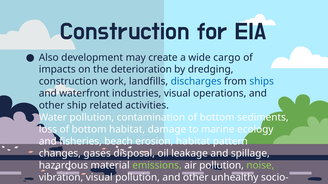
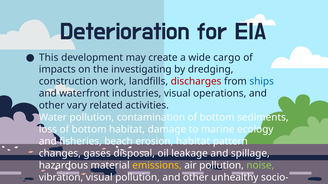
Construction at (125, 32): Construction -> Deterioration
Also: Also -> This
deterioration: deterioration -> investigating
discharges colour: blue -> red
ship: ship -> vary
emissions colour: light green -> yellow
